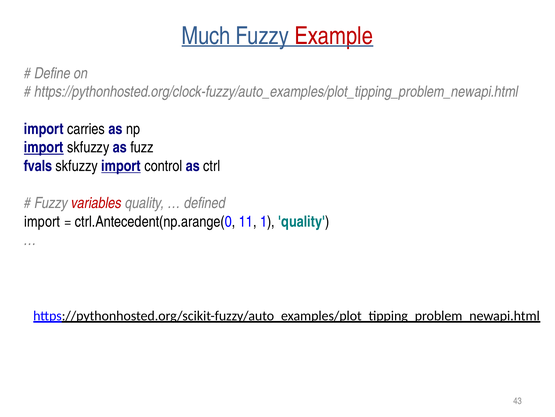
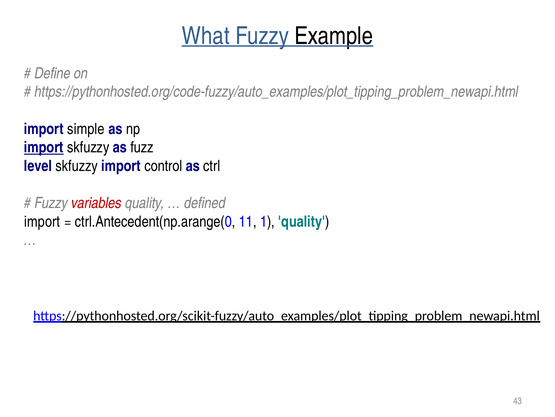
Much: Much -> What
Example colour: red -> black
https://pythonhosted.org/clock-fuzzy/auto_examples/plot_tipping_problem_newapi.html: https://pythonhosted.org/clock-fuzzy/auto_examples/plot_tipping_problem_newapi.html -> https://pythonhosted.org/code-fuzzy/auto_examples/plot_tipping_problem_newapi.html
carries: carries -> simple
fvals: fvals -> level
import at (121, 166) underline: present -> none
